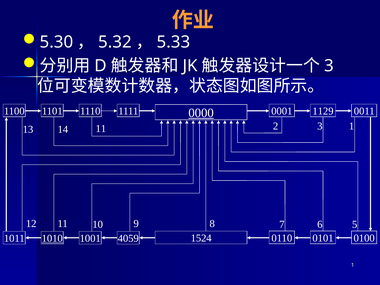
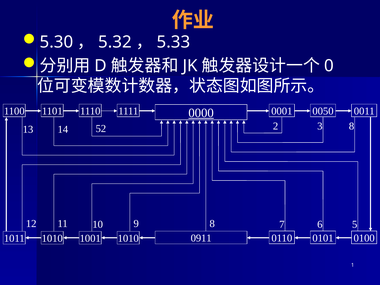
3 at (329, 66): 3 -> 0
1129: 1129 -> 0050
3 1: 1 -> 8
14 11: 11 -> 52
1010 at (52, 239) underline: present -> none
1001 4059: 4059 -> 1010
1524: 1524 -> 0911
